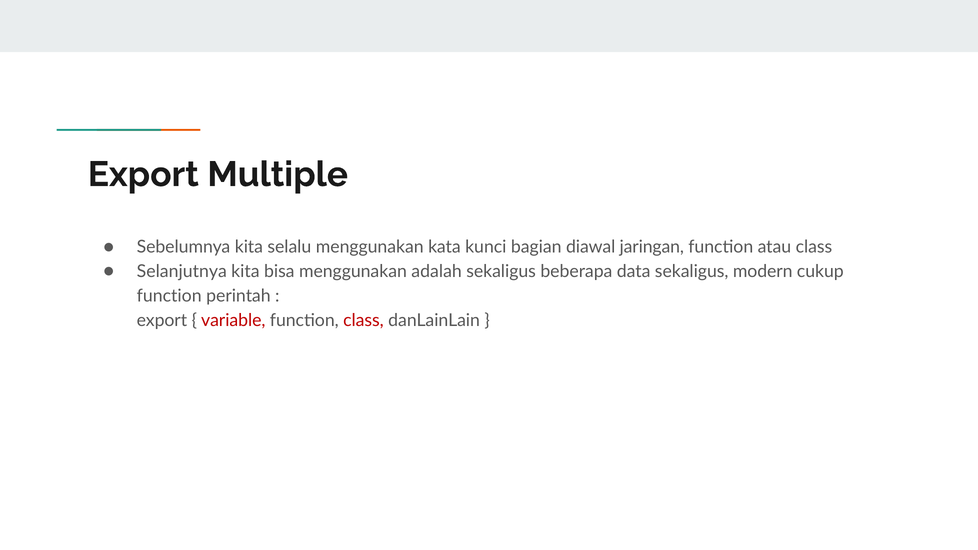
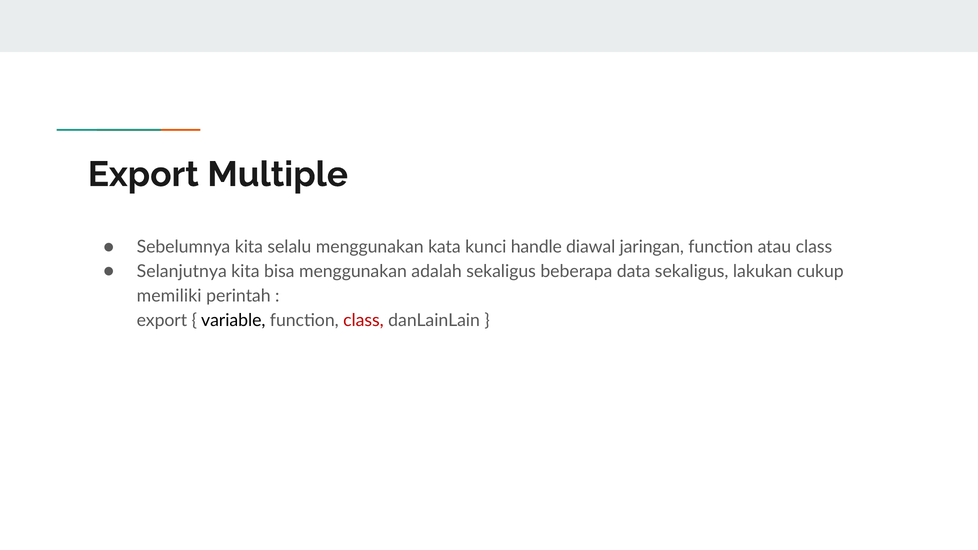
bagian: bagian -> handle
modern: modern -> lakukan
function at (169, 296): function -> memiliki
variable colour: red -> black
